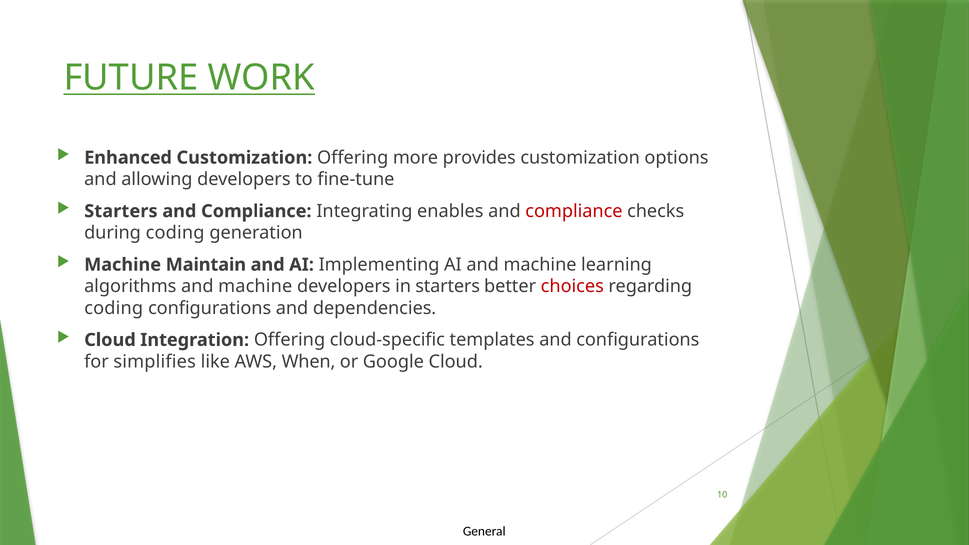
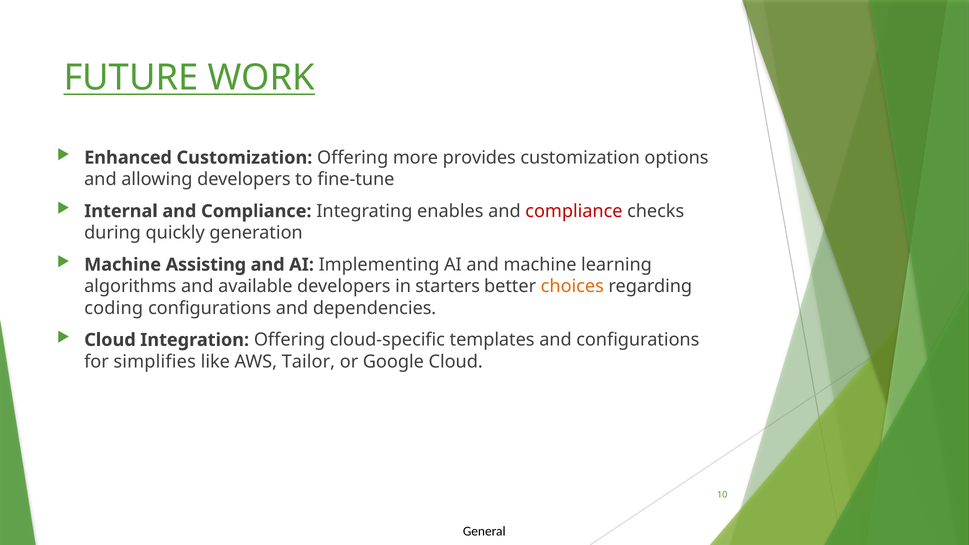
Starters at (121, 211): Starters -> Internal
during coding: coding -> quickly
Maintain: Maintain -> Assisting
algorithms and machine: machine -> available
choices colour: red -> orange
When: When -> Tailor
